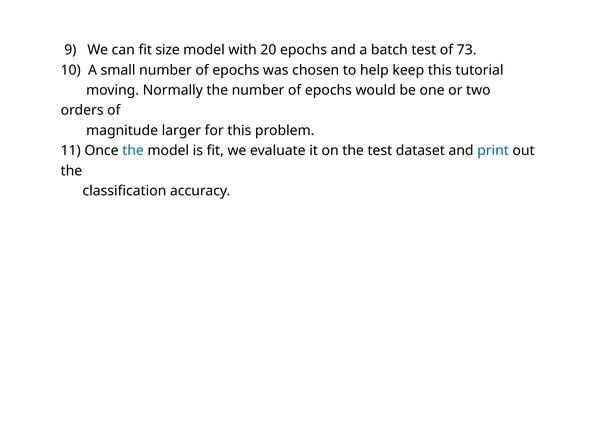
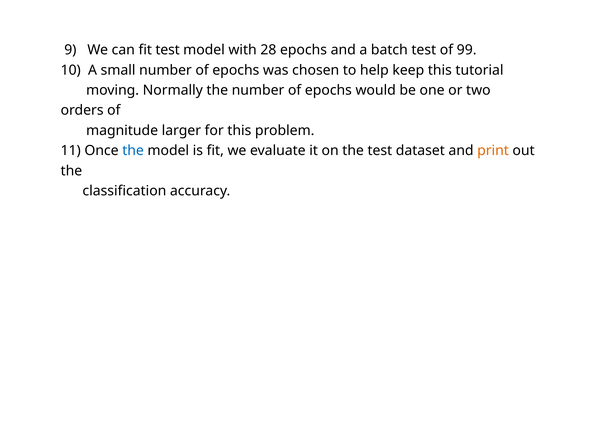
fit size: size -> test
20: 20 -> 28
73: 73 -> 99
print colour: blue -> orange
